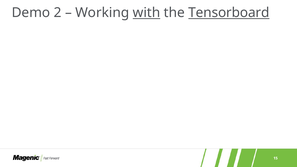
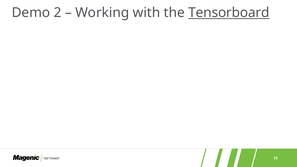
with underline: present -> none
